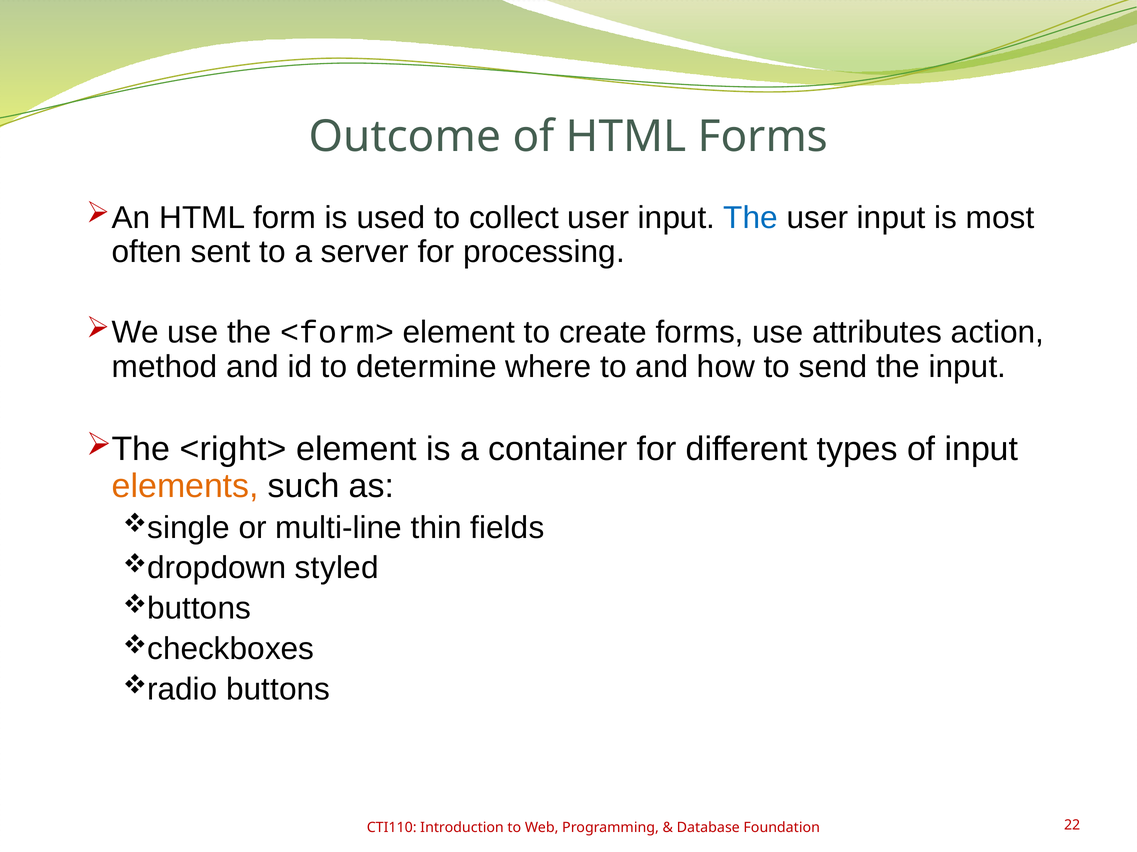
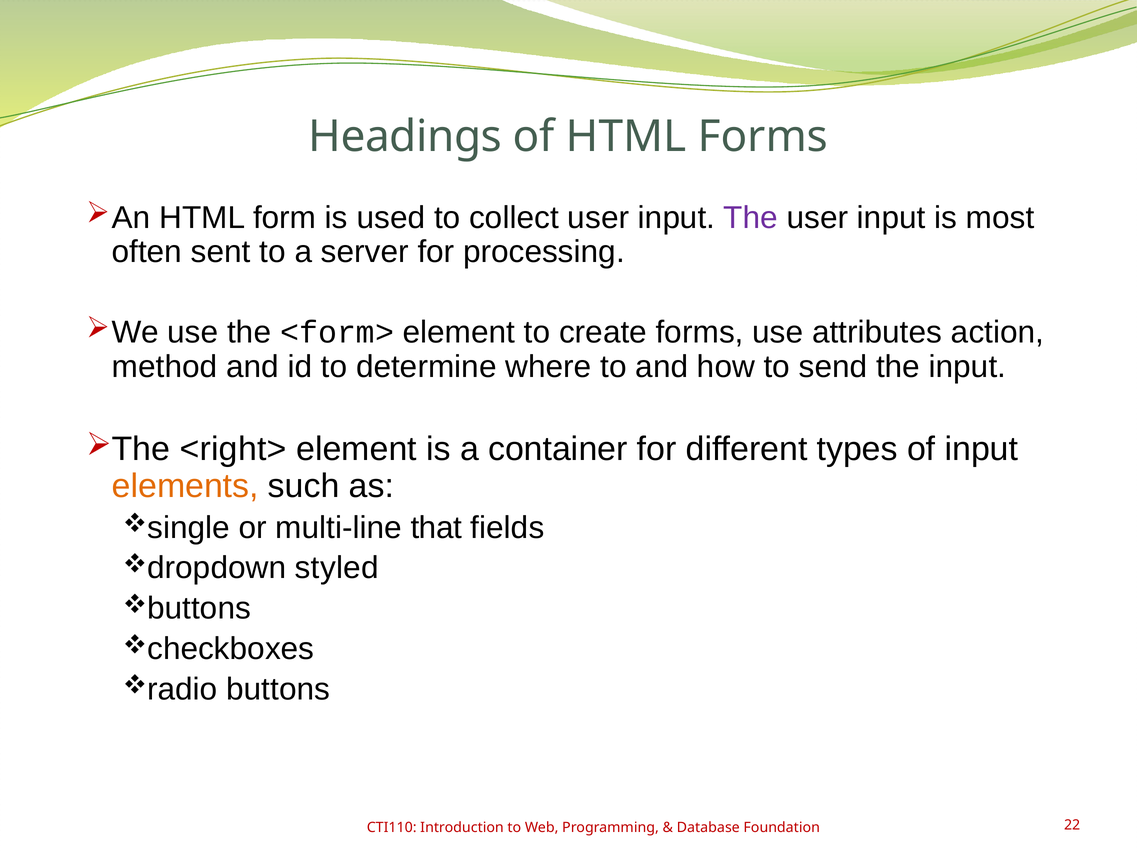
Outcome: Outcome -> Headings
The at (751, 218) colour: blue -> purple
thin: thin -> that
